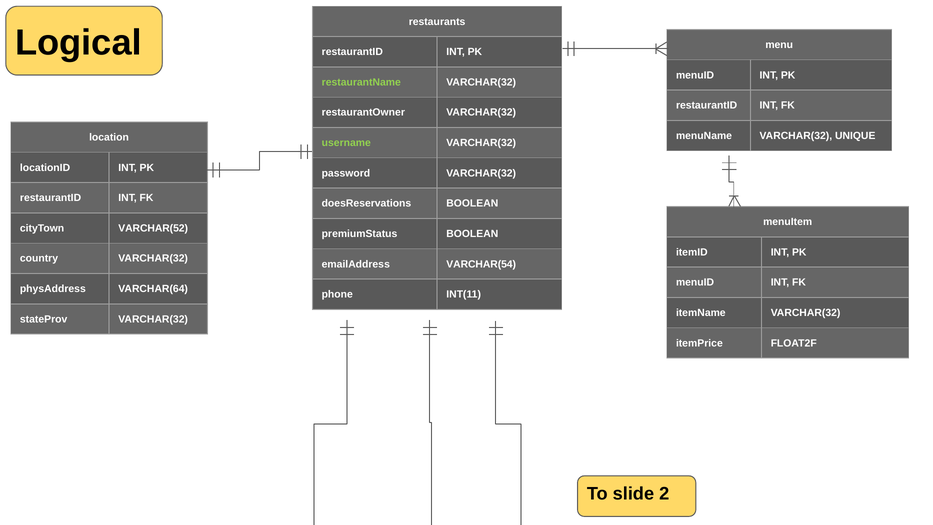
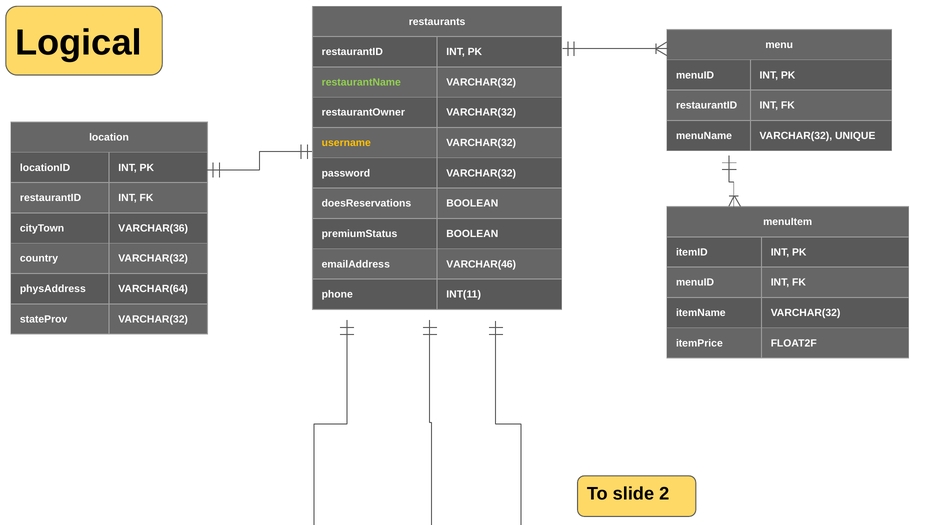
username colour: light green -> yellow
VARCHAR(52: VARCHAR(52 -> VARCHAR(36
VARCHAR(54: VARCHAR(54 -> VARCHAR(46
